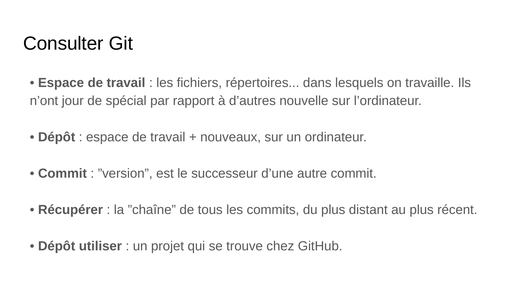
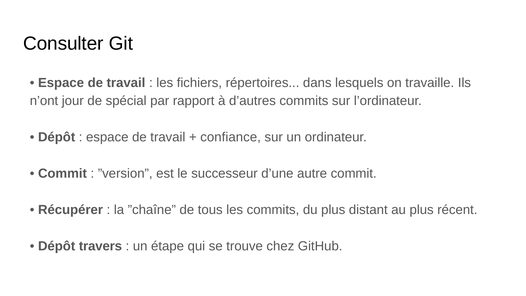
d’autres nouvelle: nouvelle -> commits
nouveaux: nouveaux -> confiance
utiliser: utiliser -> travers
projet: projet -> étape
